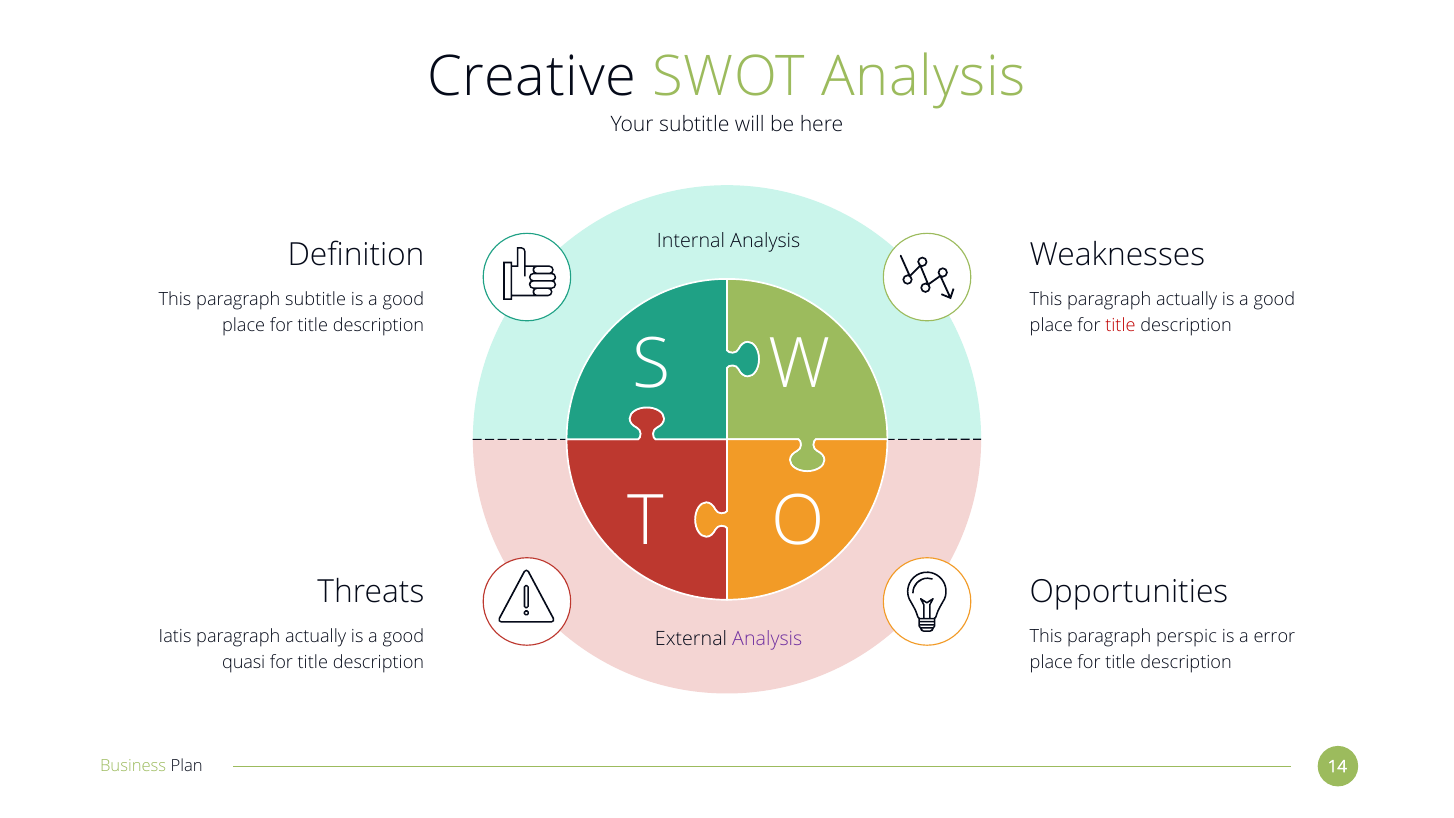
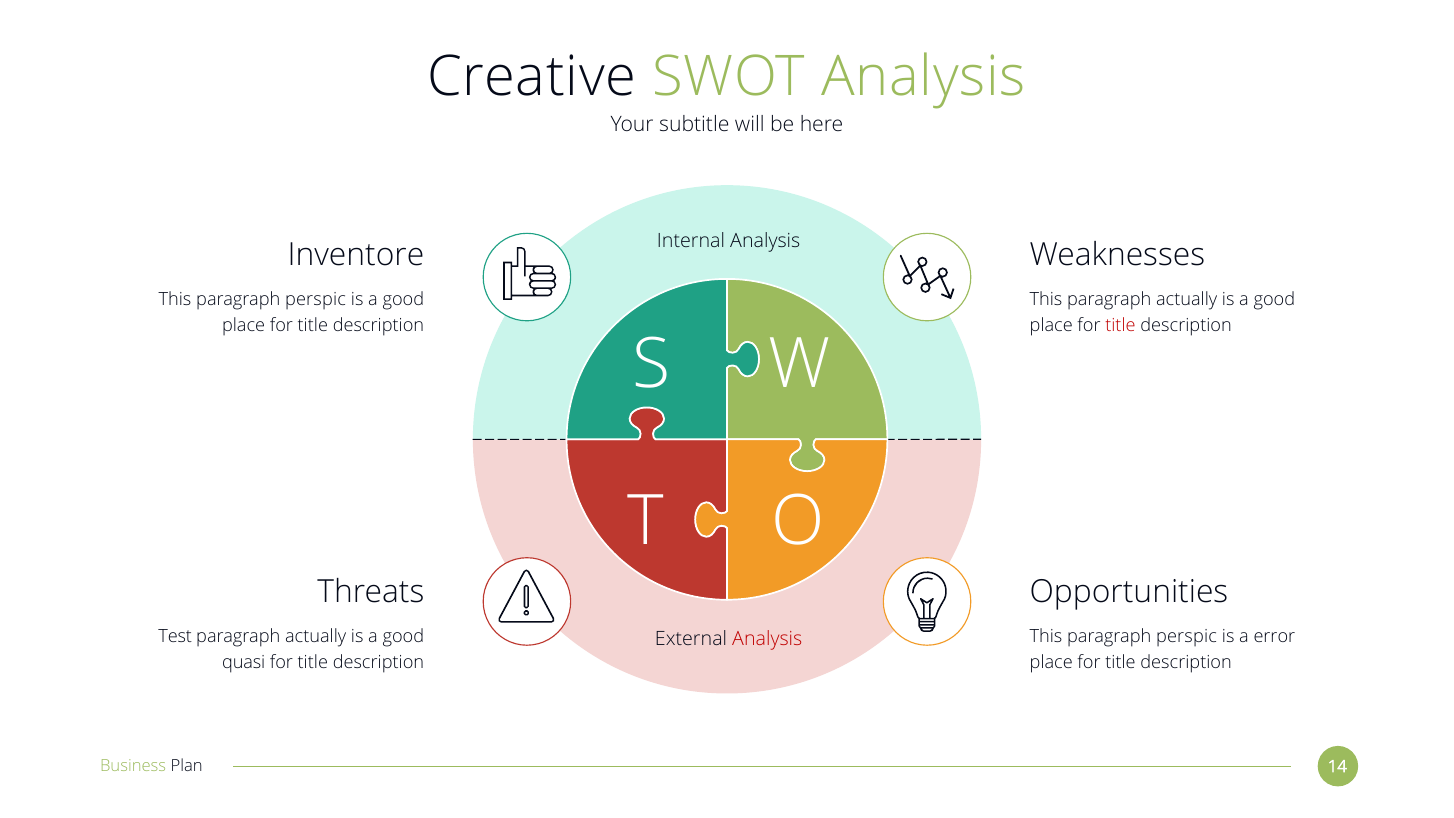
Definition: Definition -> Inventore
subtitle at (316, 299): subtitle -> perspic
Iatis: Iatis -> Test
Analysis at (767, 639) colour: purple -> red
